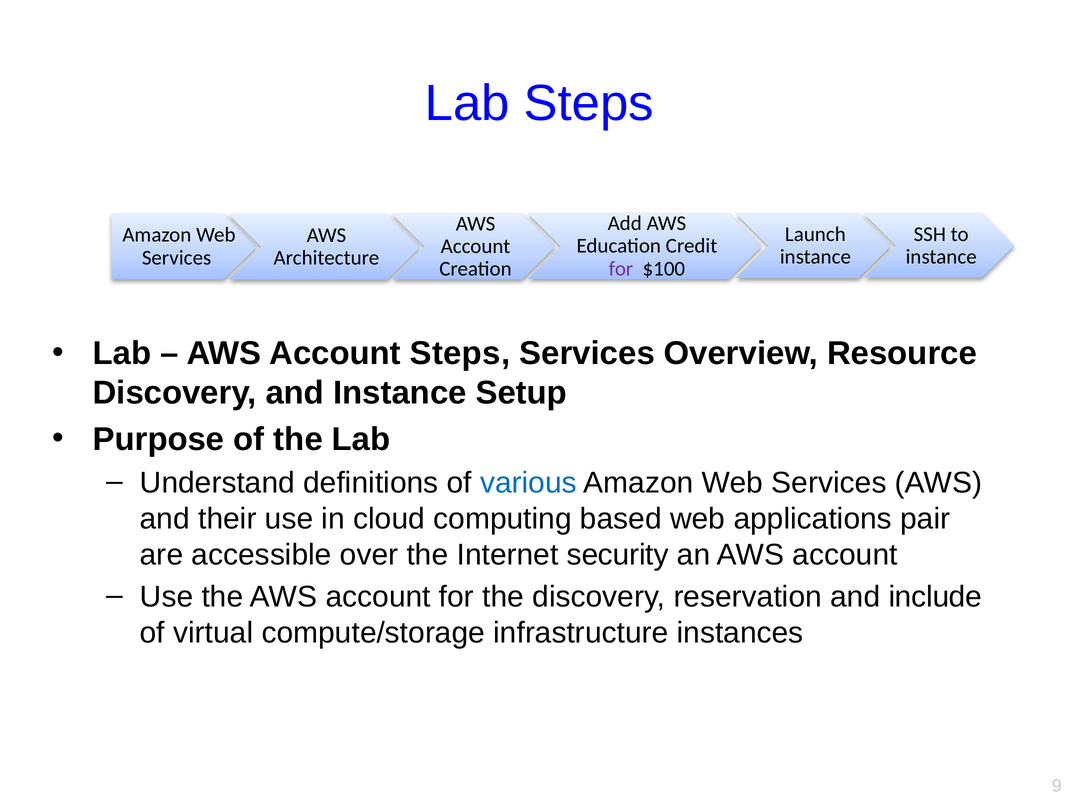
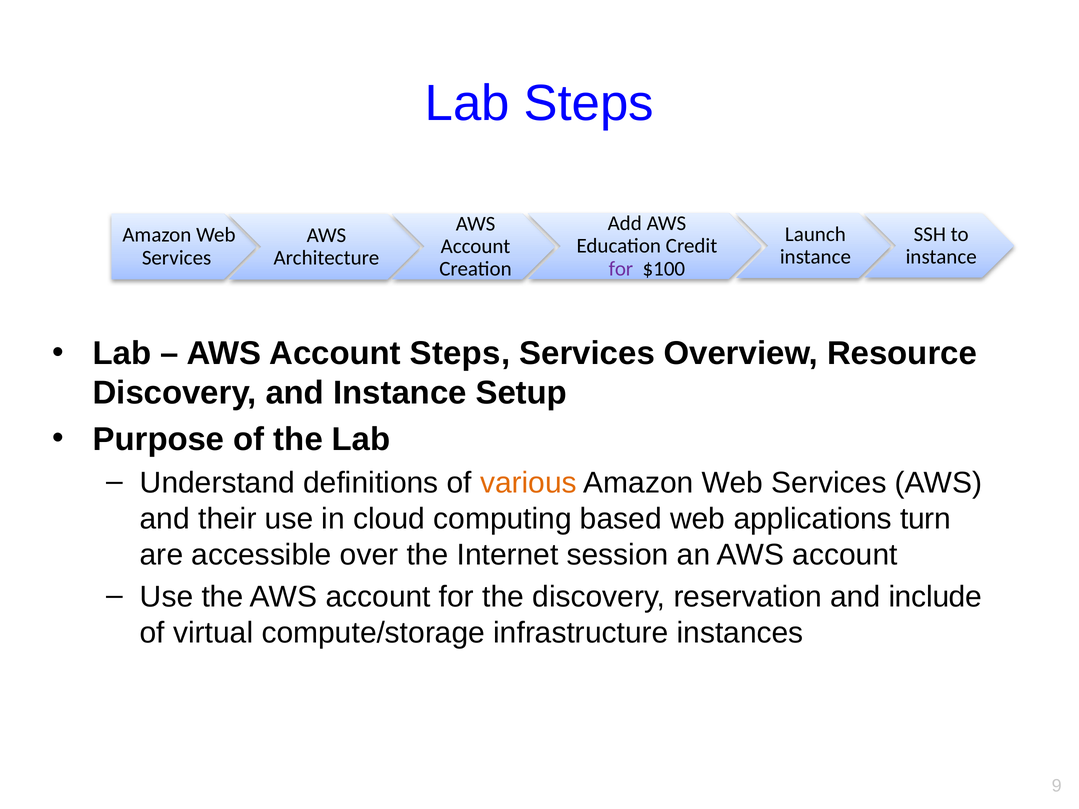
various colour: blue -> orange
pair: pair -> turn
security: security -> session
